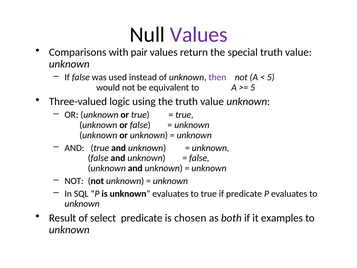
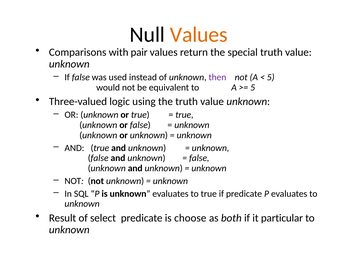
Values at (199, 35) colour: purple -> orange
chosen: chosen -> choose
examples: examples -> particular
